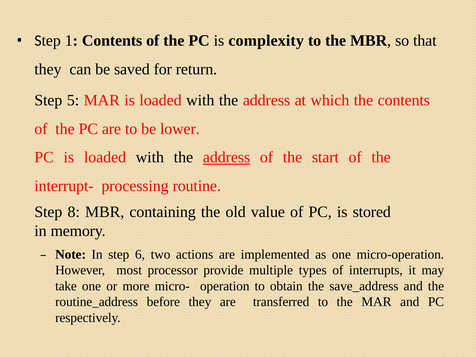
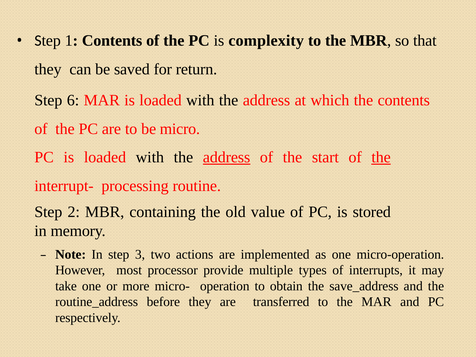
5: 5 -> 6
lower: lower -> micro
the at (381, 157) underline: none -> present
8: 8 -> 2
6: 6 -> 3
